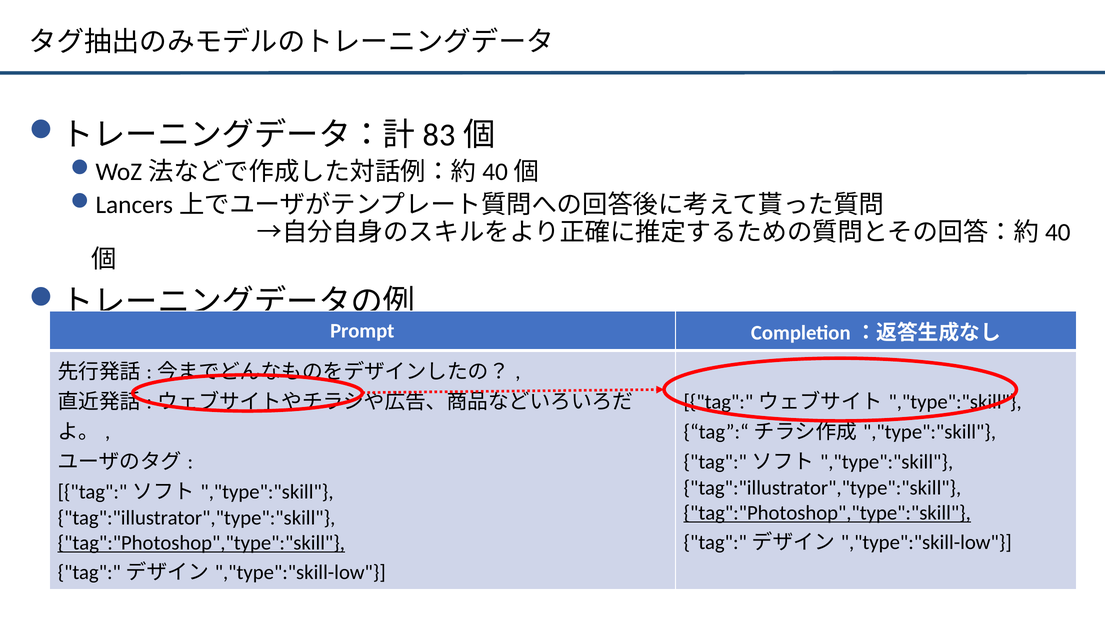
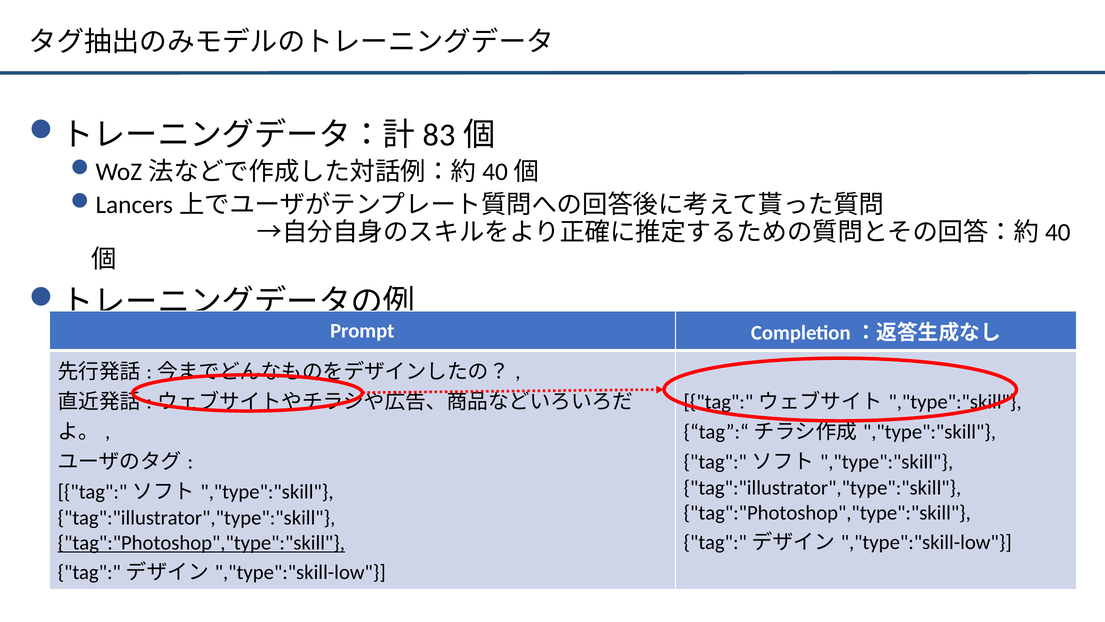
tag":"Photoshop","type":"skill at (827, 513) underline: present -> none
